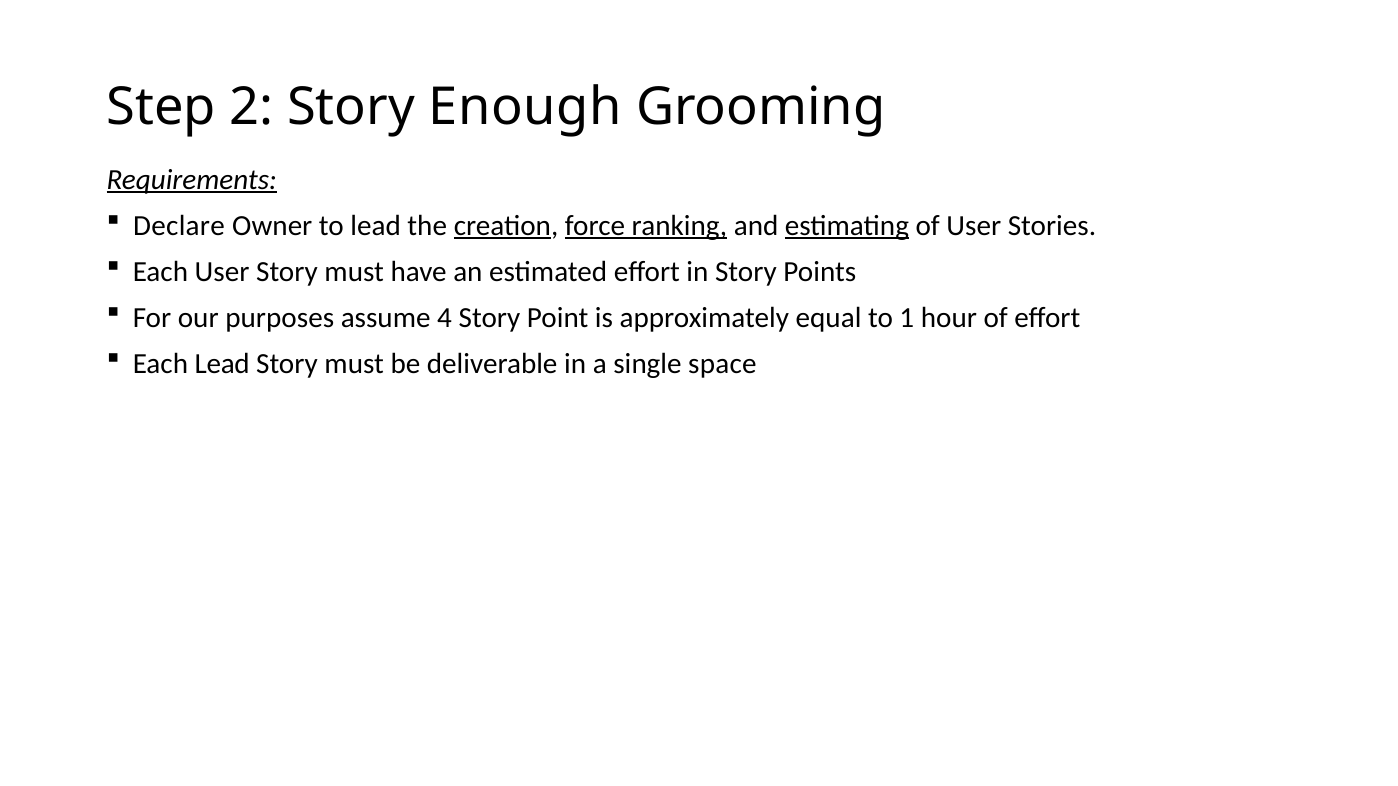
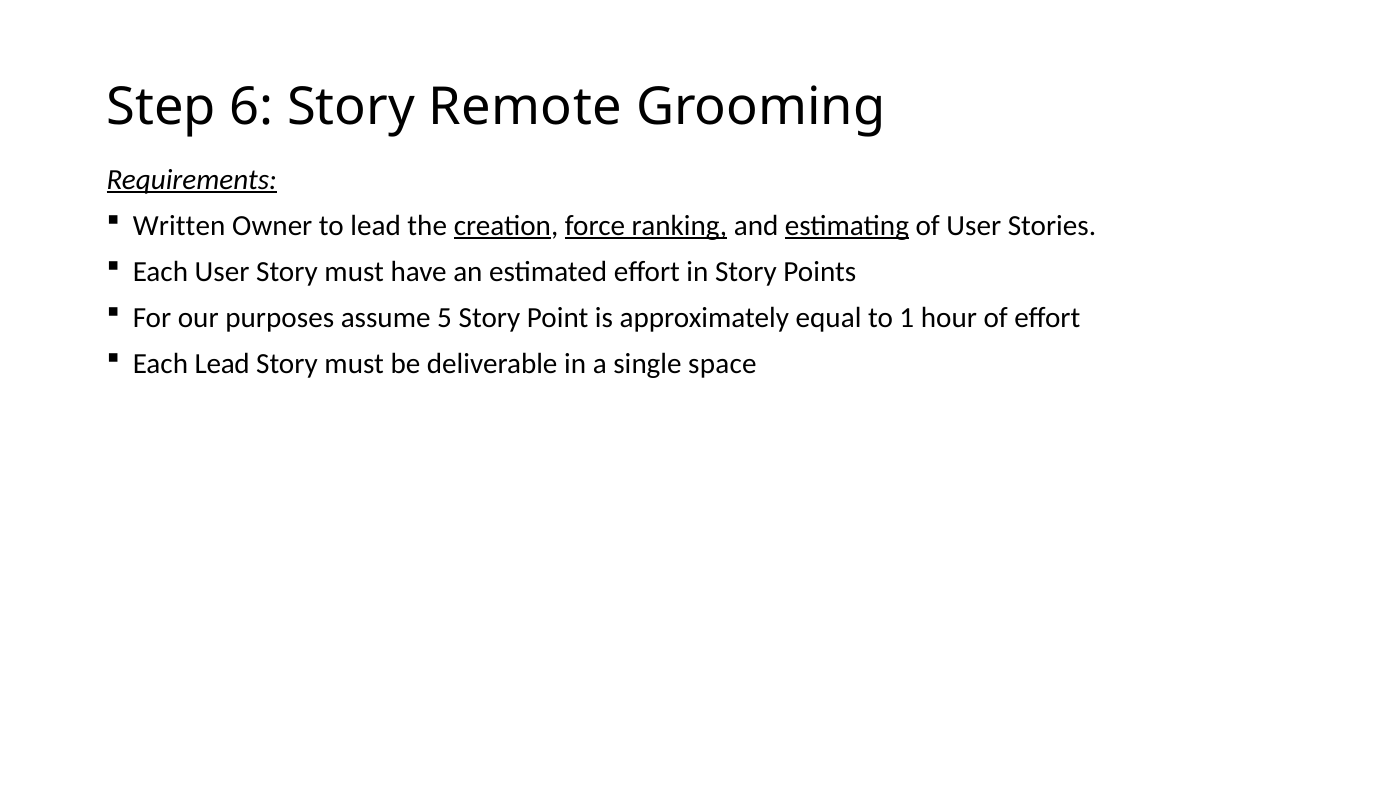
2: 2 -> 6
Enough: Enough -> Remote
Declare: Declare -> Written
4: 4 -> 5
